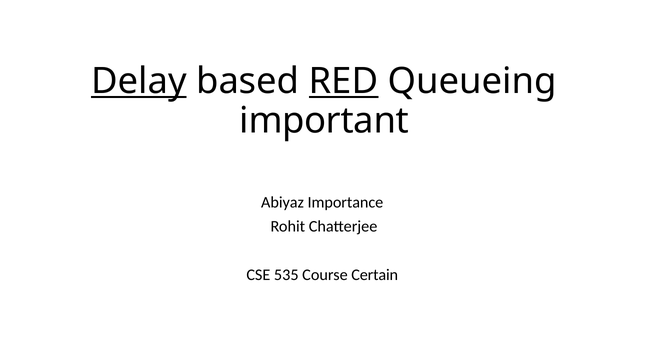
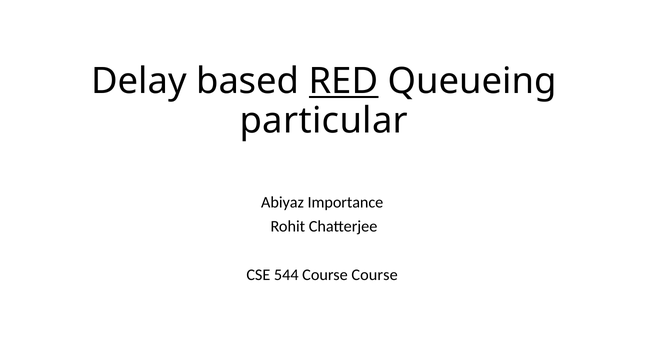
Delay underline: present -> none
important: important -> particular
535: 535 -> 544
Course Certain: Certain -> Course
